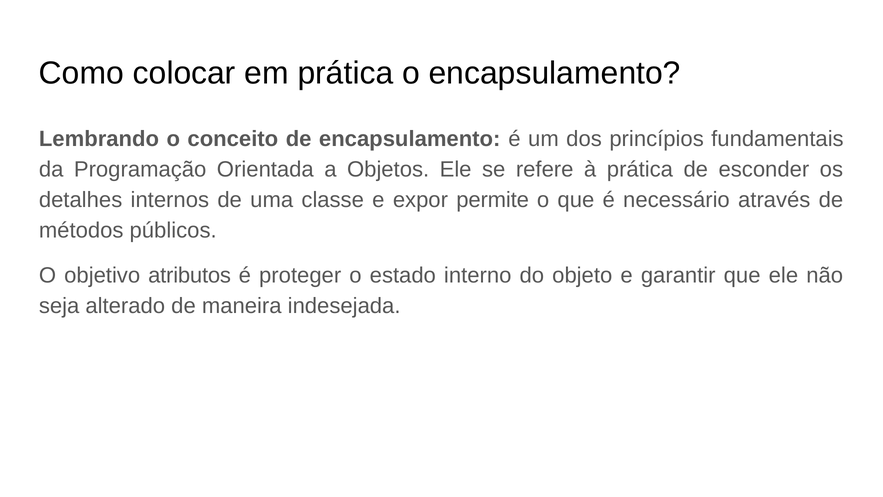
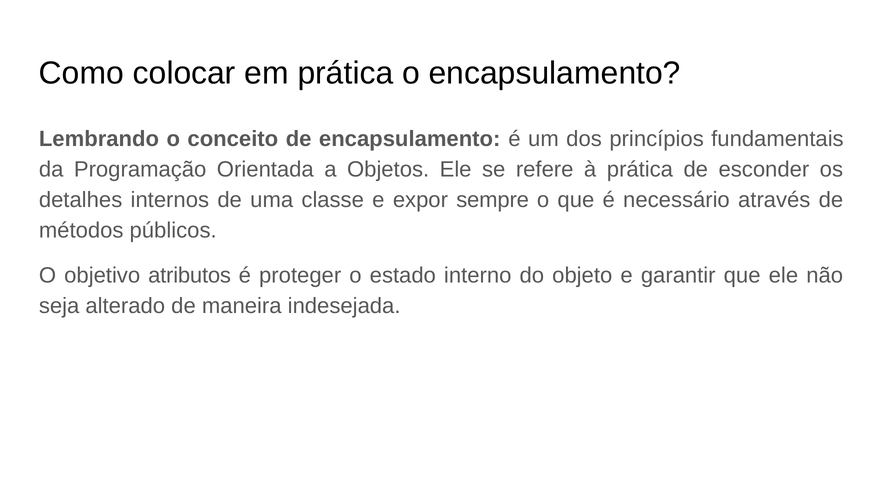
permite: permite -> sempre
